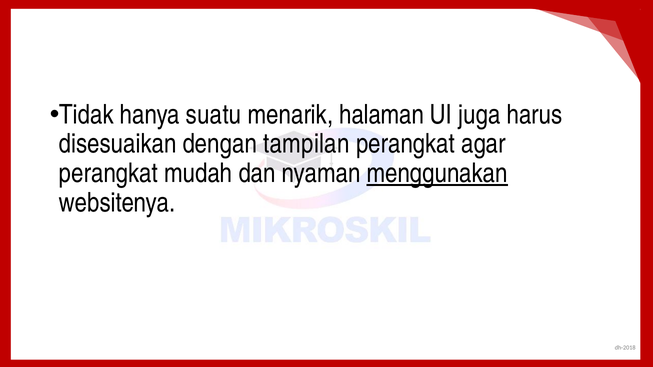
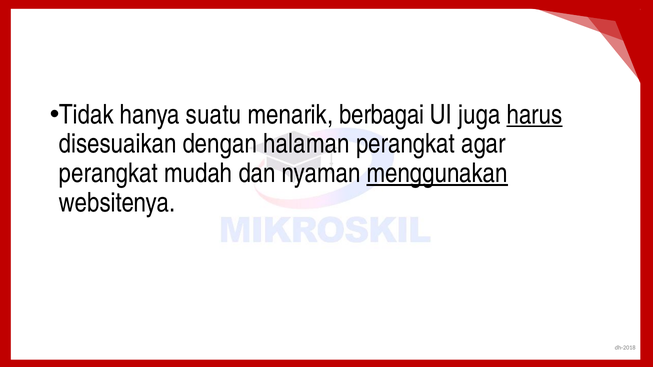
halaman: halaman -> berbagai
harus underline: none -> present
tampilan: tampilan -> halaman
